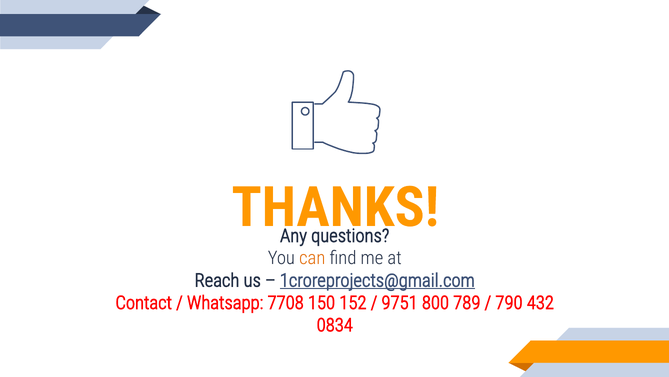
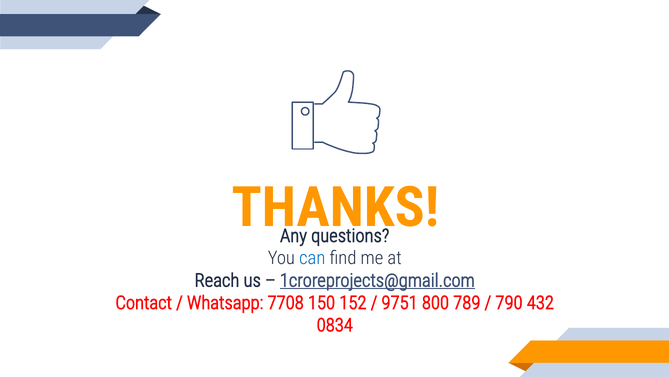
can colour: orange -> blue
